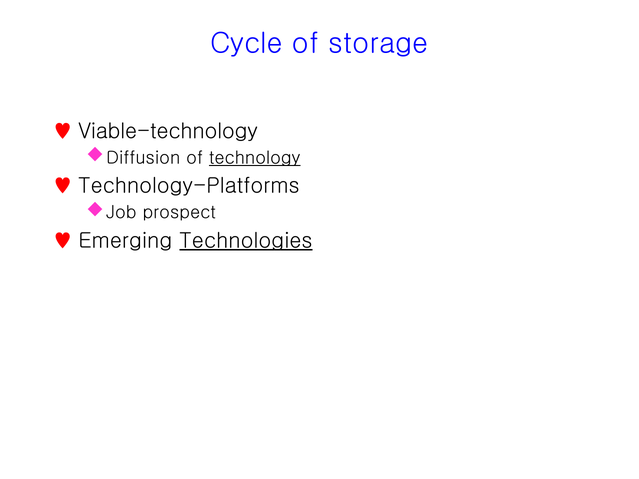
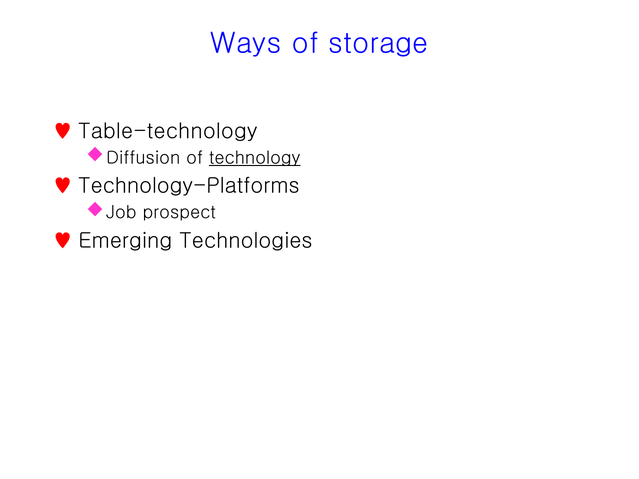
Cycle: Cycle -> Ways
Viable-technology: Viable-technology -> Table-technology
Technologies underline: present -> none
